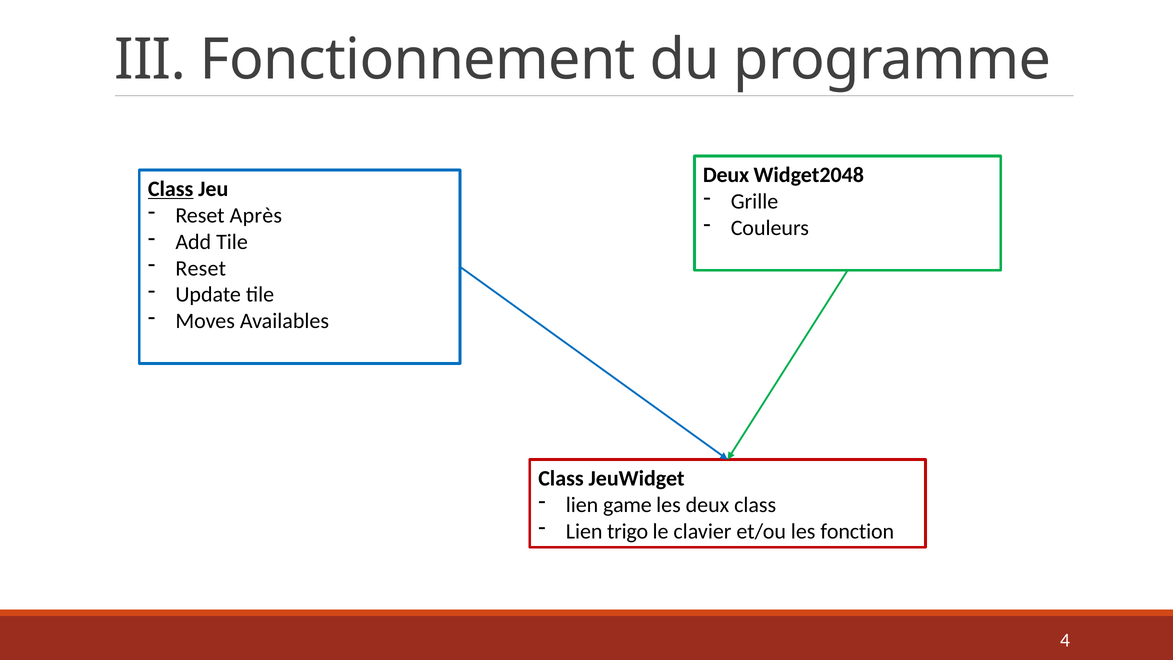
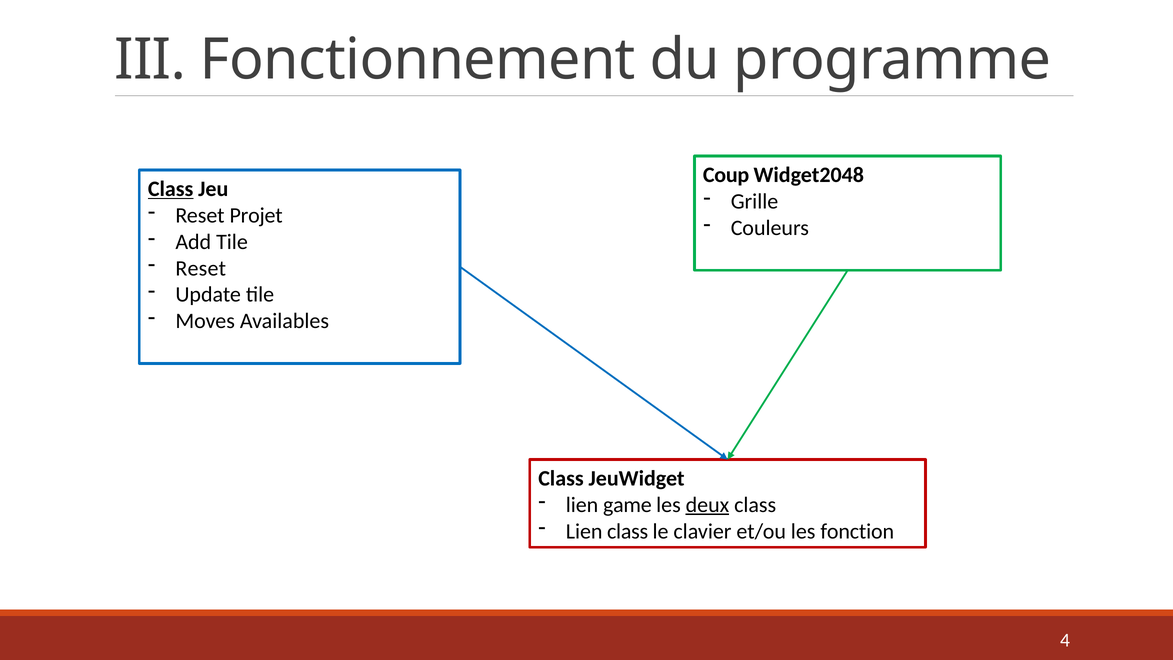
Deux at (726, 175): Deux -> Coup
Après: Après -> Projet
deux at (707, 505) underline: none -> present
Lien trigo: trigo -> class
